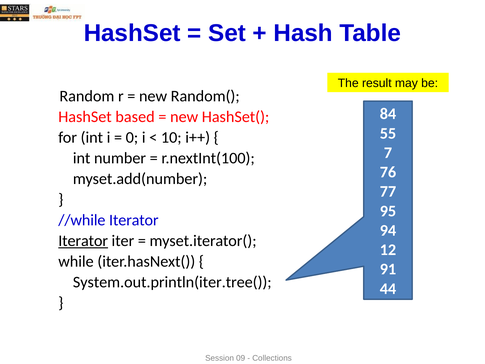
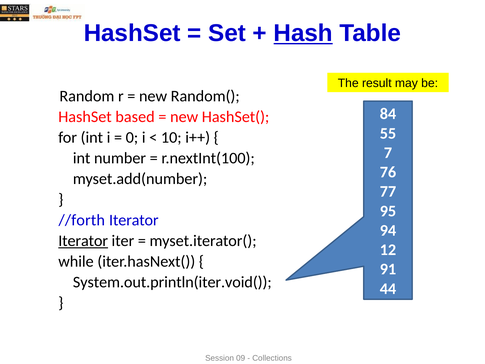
Hash underline: none -> present
//while: //while -> //forth
System.out.println(iter.tree(: System.out.println(iter.tree( -> System.out.println(iter.void(
